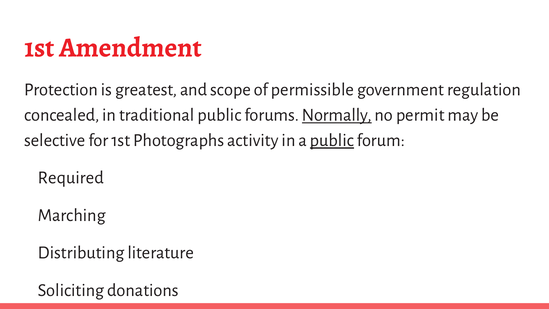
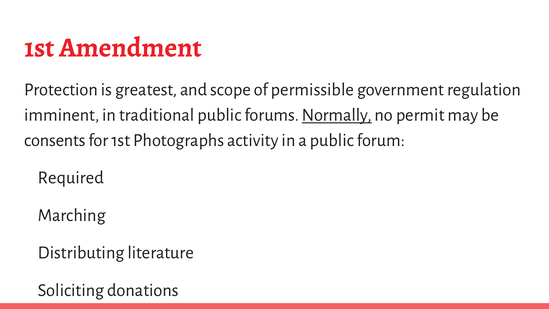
concealed: concealed -> imminent
selective: selective -> consents
public at (332, 140) underline: present -> none
